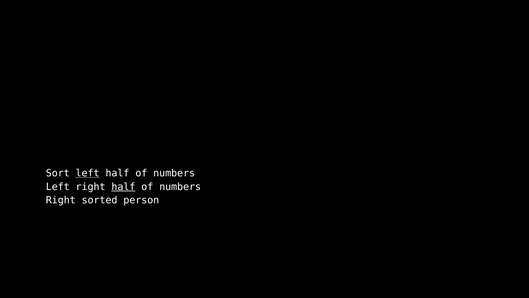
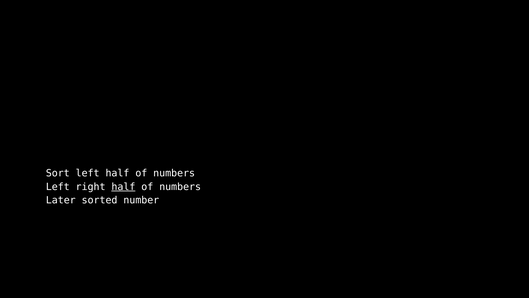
left at (88, 173) underline: present -> none
Right at (61, 200): Right -> Later
person: person -> number
